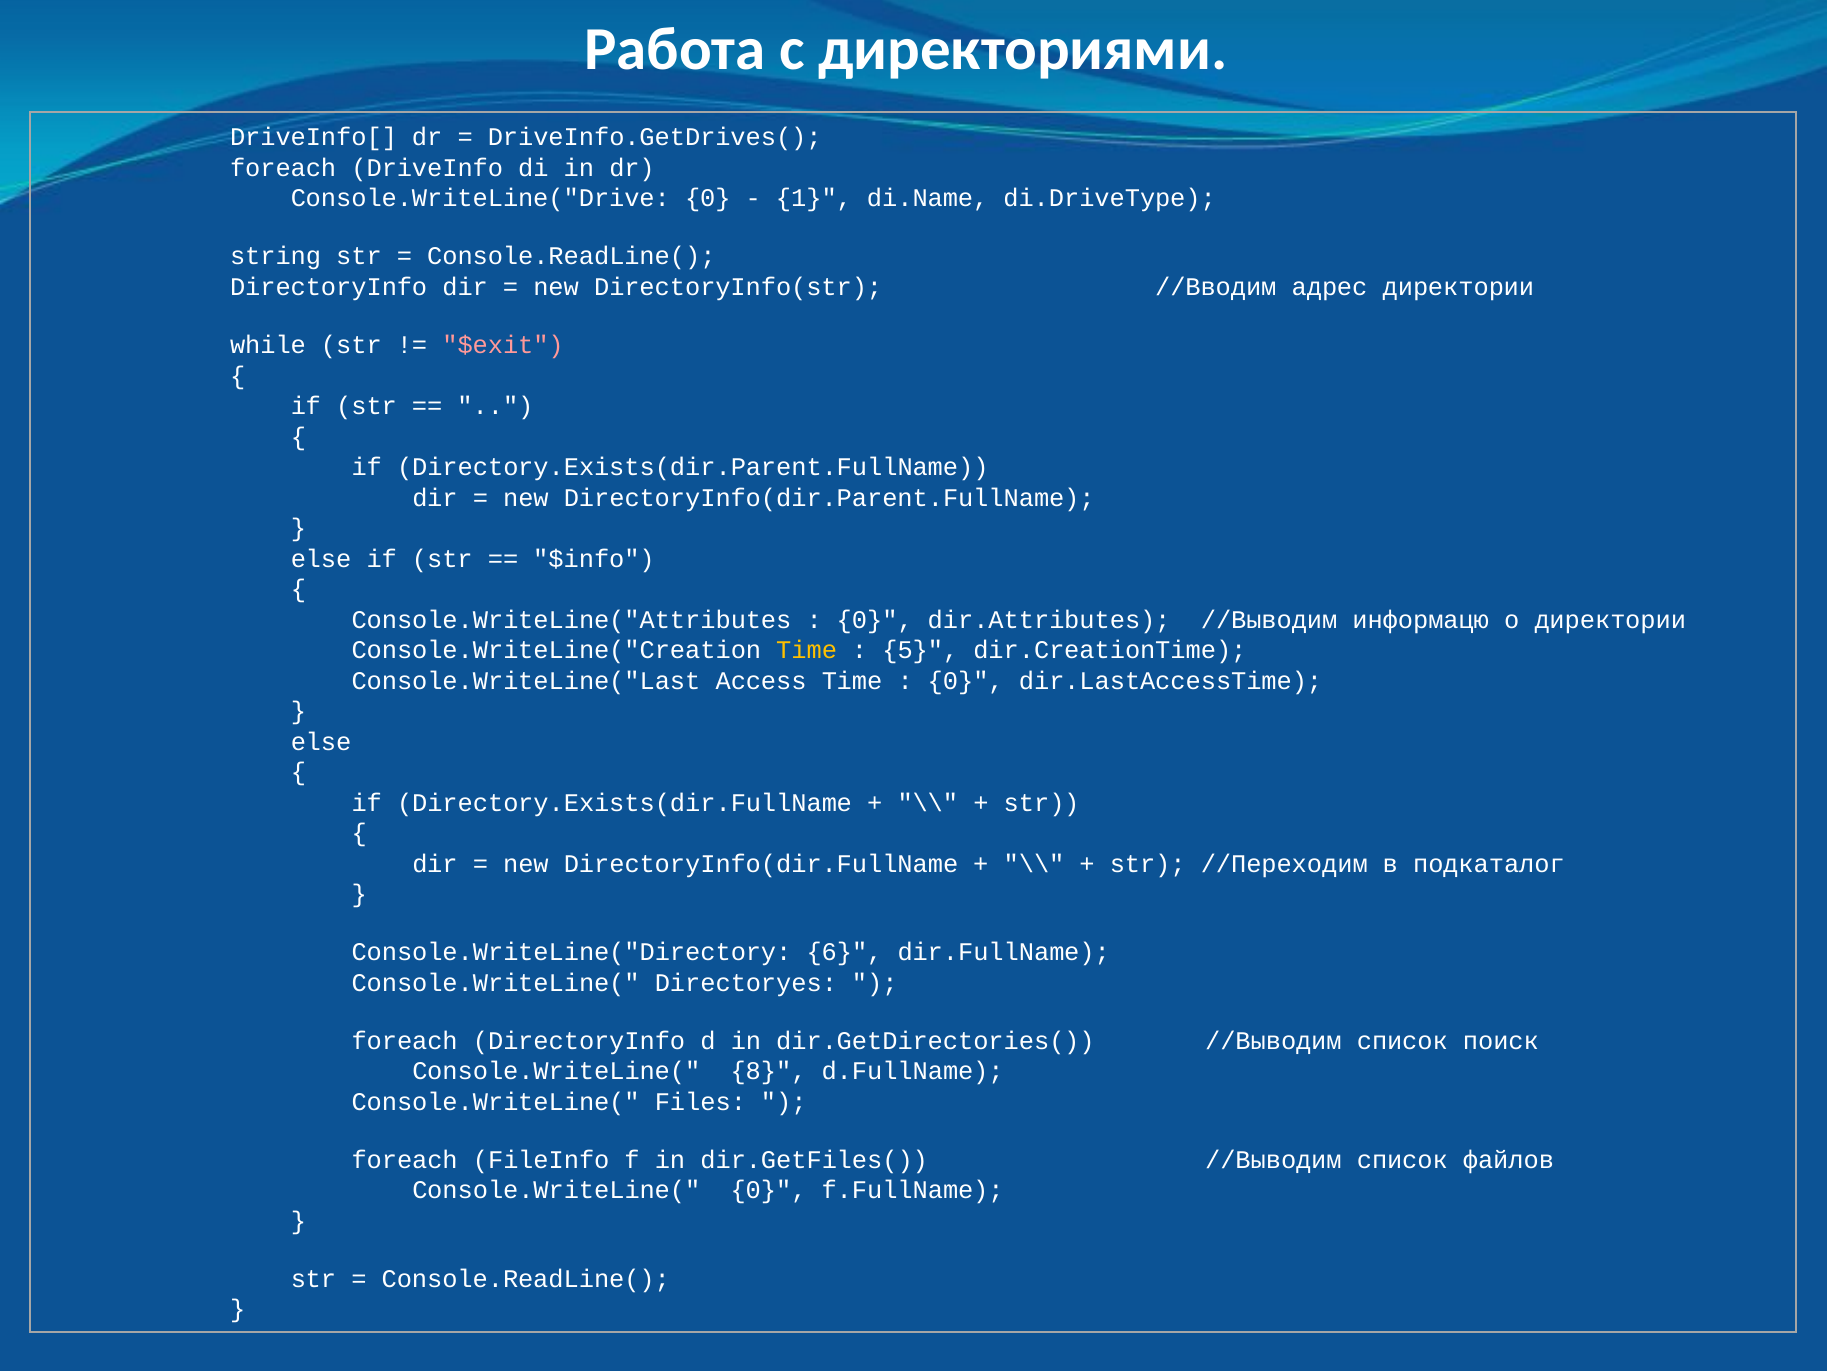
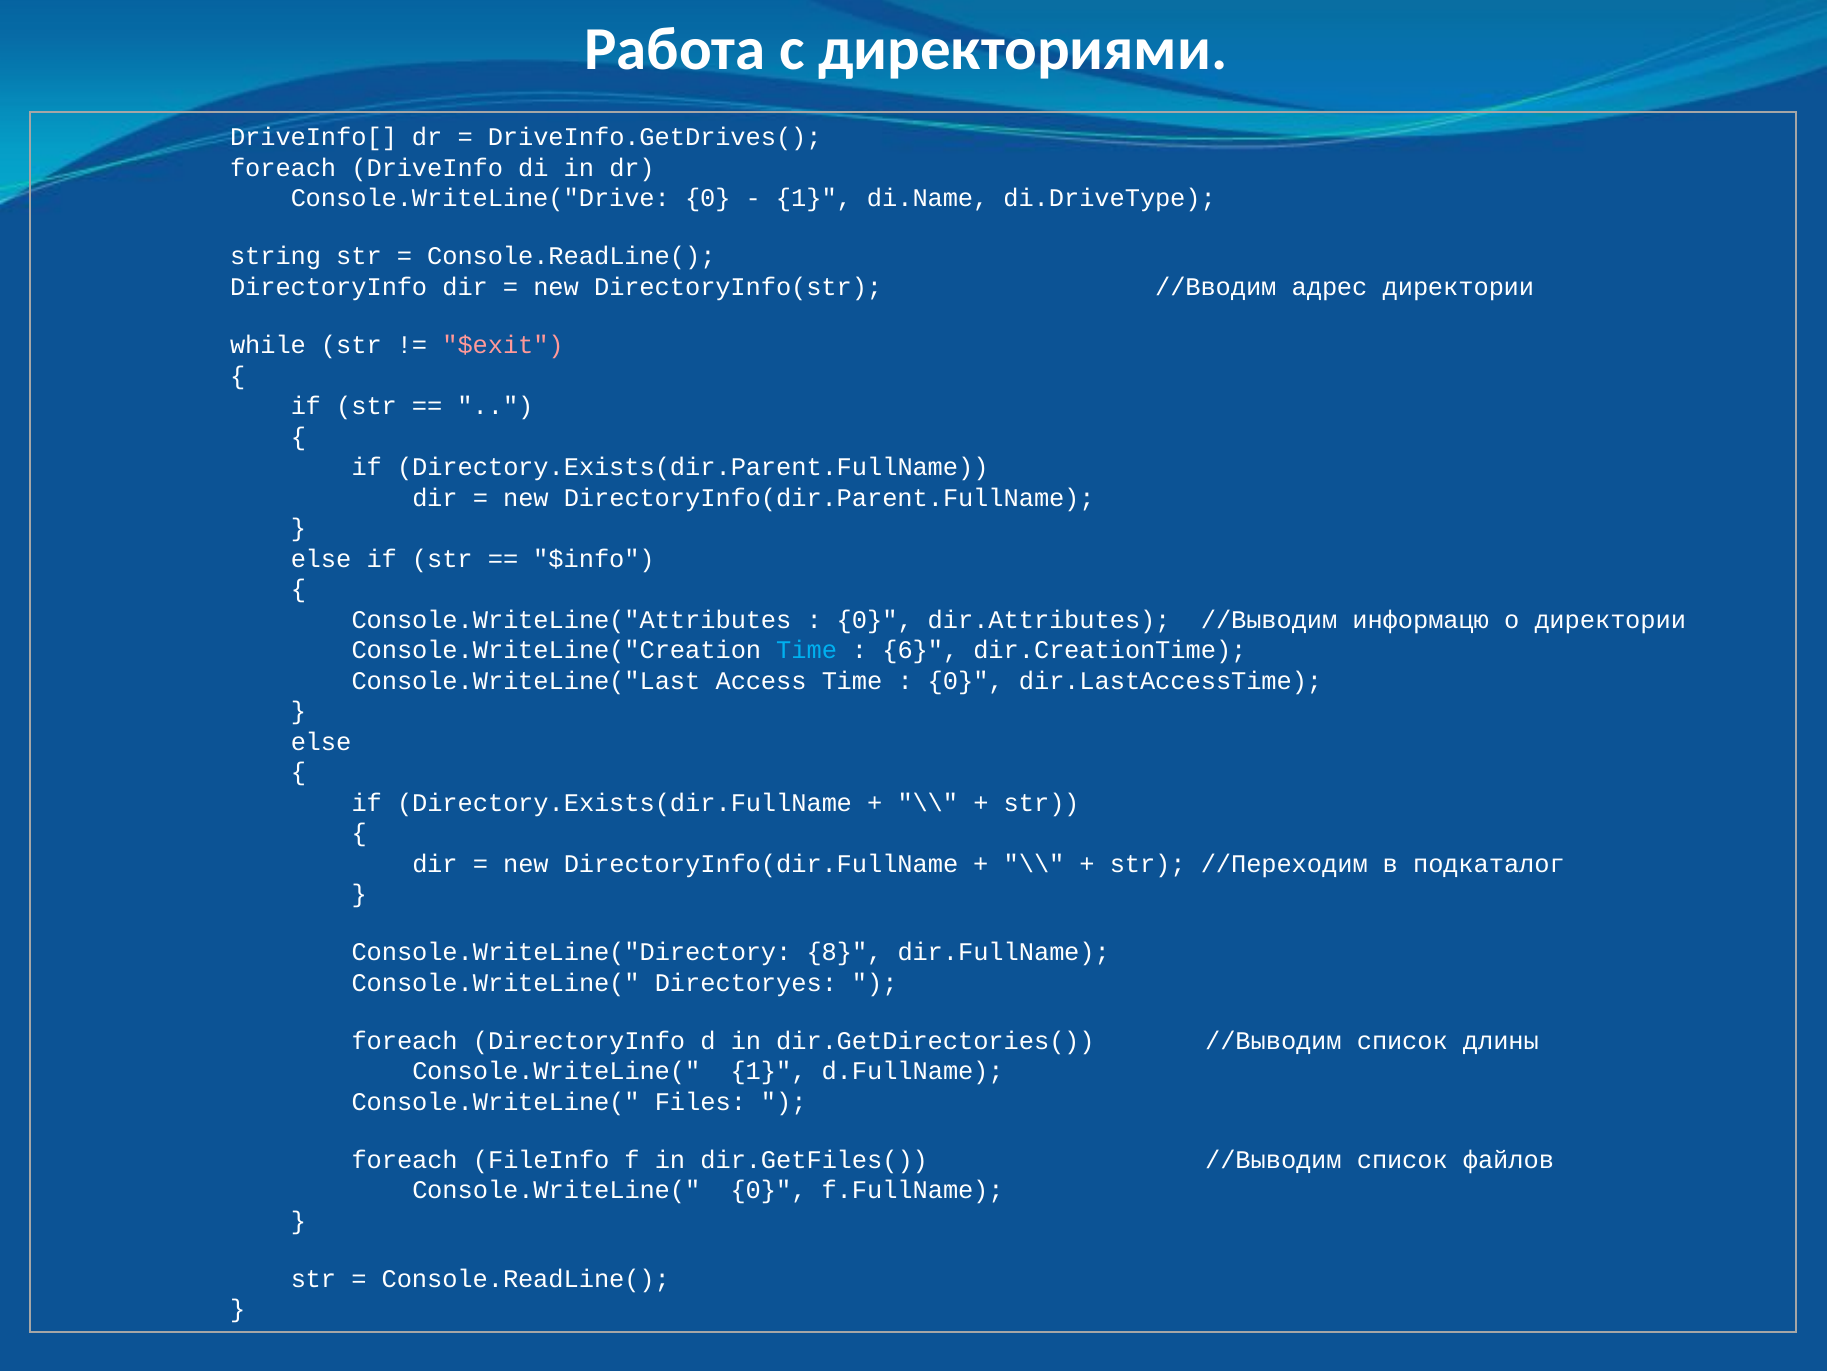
Time at (807, 650) colour: yellow -> light blue
5: 5 -> 6
6: 6 -> 8
поиск: поиск -> длины
Console.WriteLine( 8: 8 -> 1
